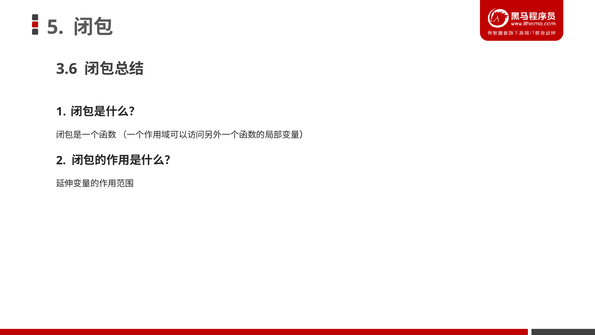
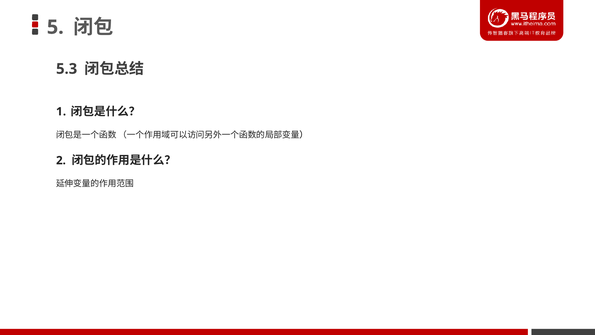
3.6: 3.6 -> 5.3
